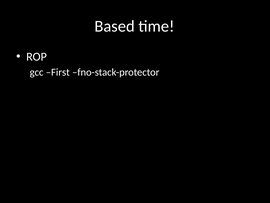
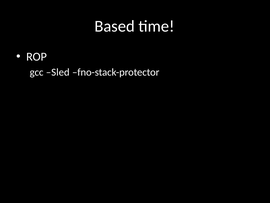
First: First -> Sled
